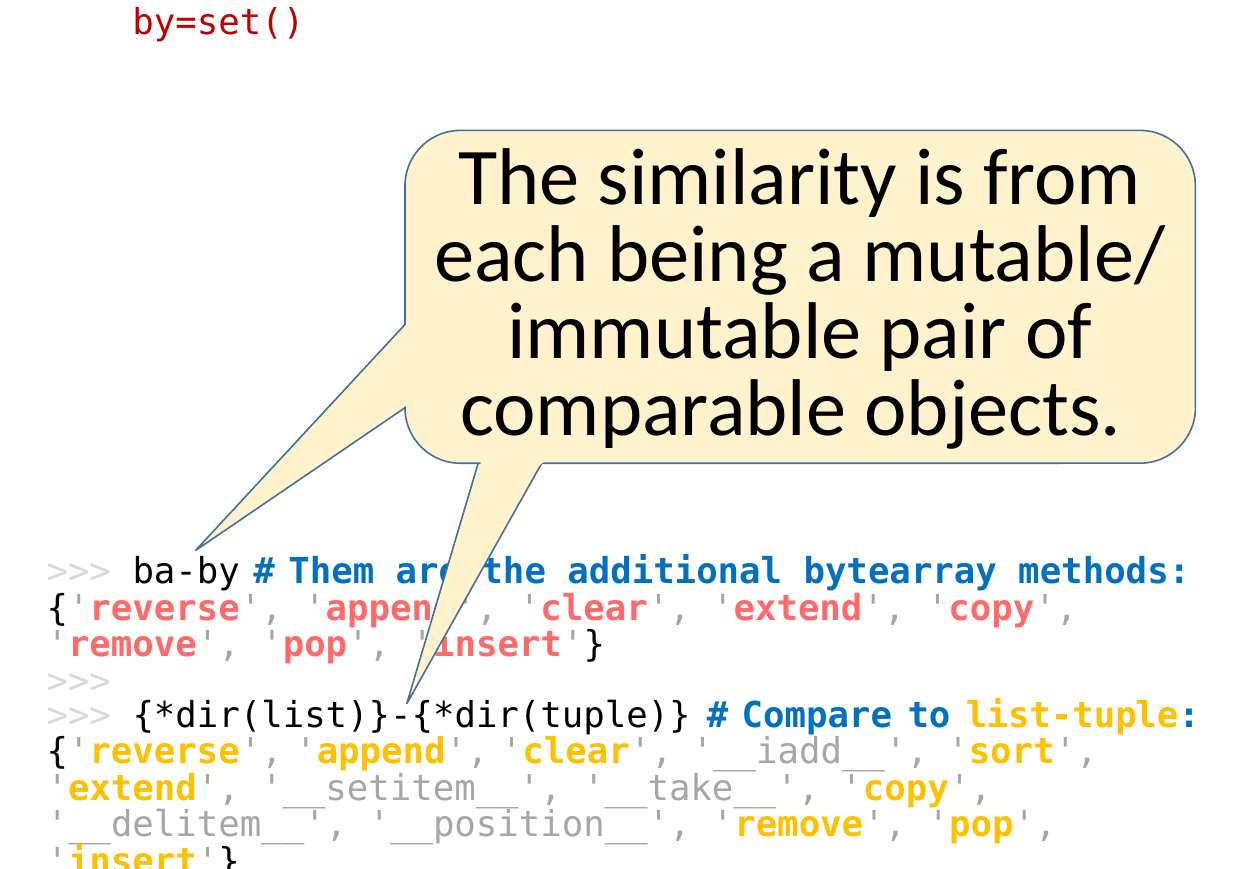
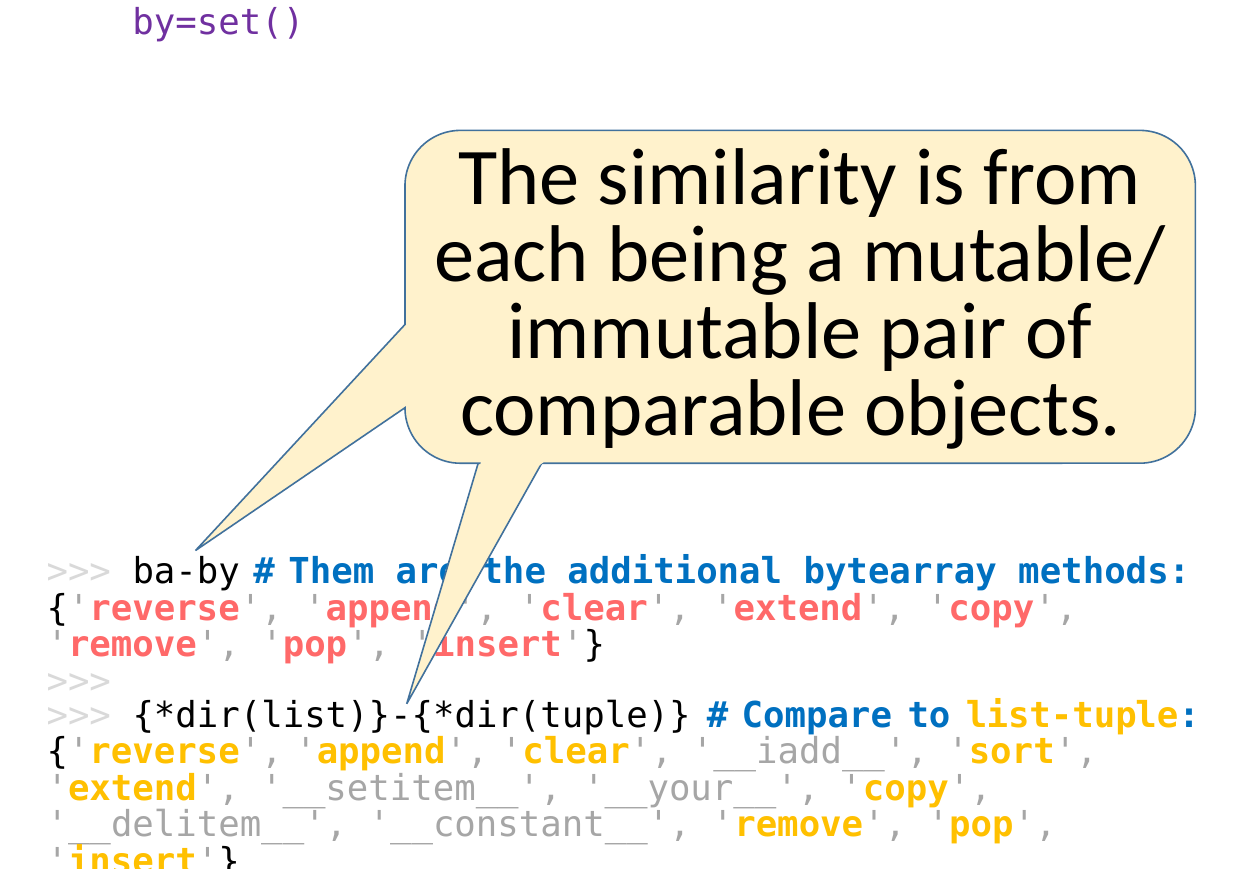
by=set( colour: red -> purple
__take__: __take__ -> __your__
__position__: __position__ -> __constant__
